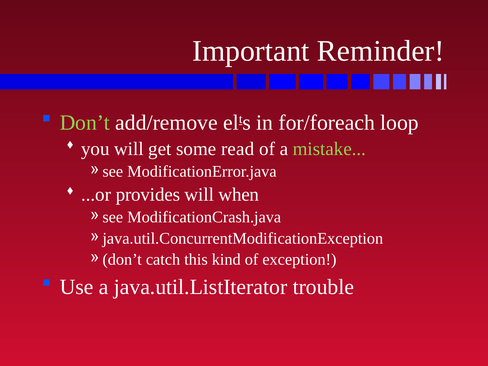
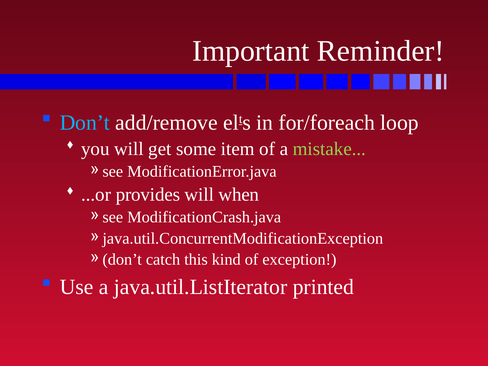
Don’t colour: light green -> light blue
read: read -> item
trouble: trouble -> printed
